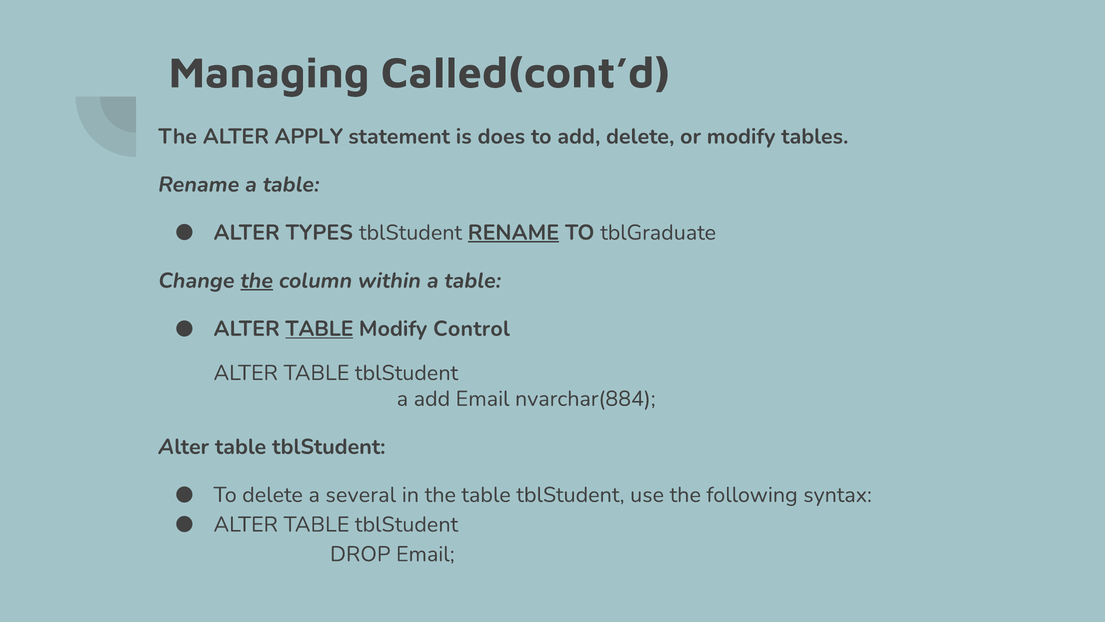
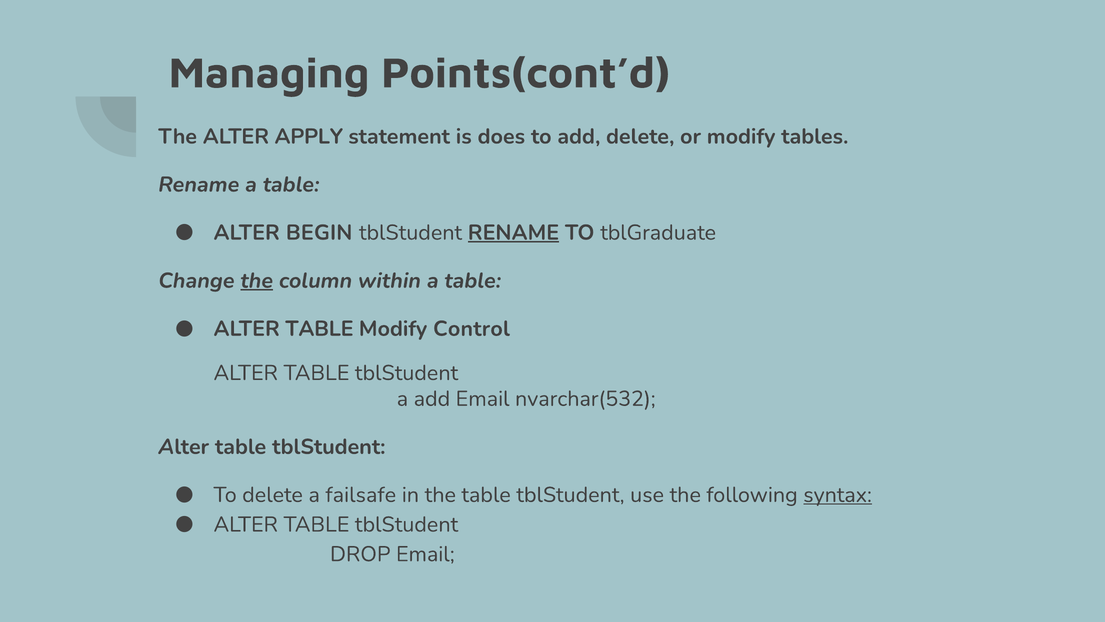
Called(cont’d: Called(cont’d -> Points(cont’d
TYPES: TYPES -> BEGIN
TABLE at (319, 328) underline: present -> none
nvarchar(884: nvarchar(884 -> nvarchar(532
several: several -> failsafe
syntax underline: none -> present
